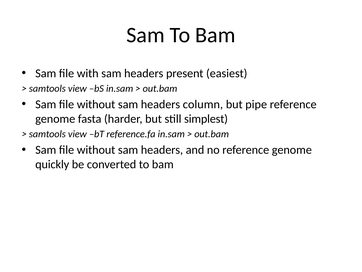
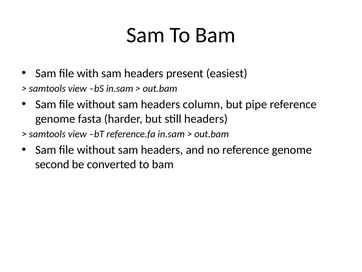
still simplest: simplest -> headers
quickly: quickly -> second
